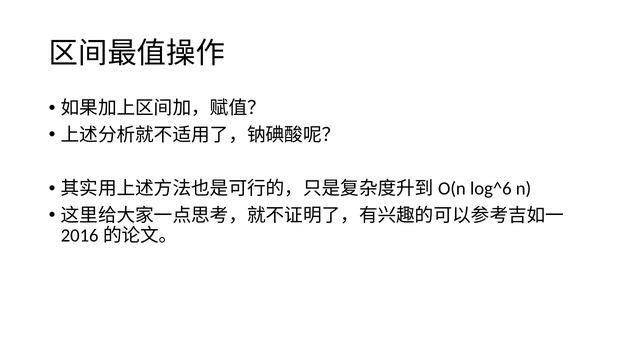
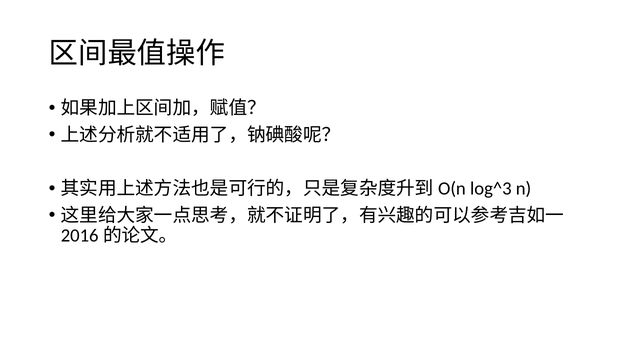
log^6: log^6 -> log^3
